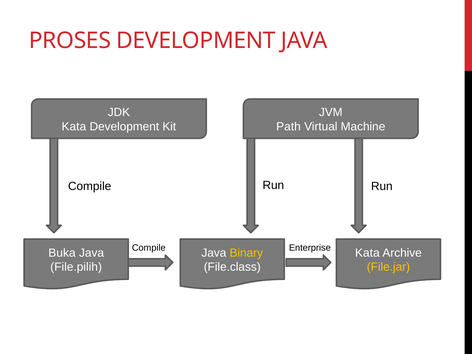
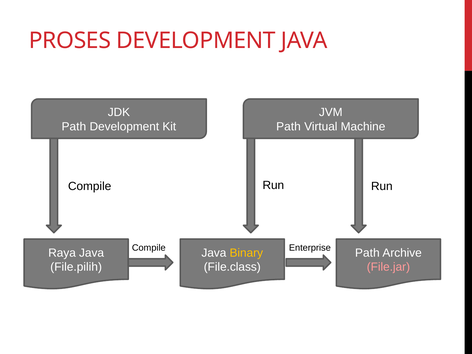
Kata at (74, 127): Kata -> Path
Buka: Buka -> Raya
Kata at (367, 253): Kata -> Path
File.jar colour: yellow -> pink
